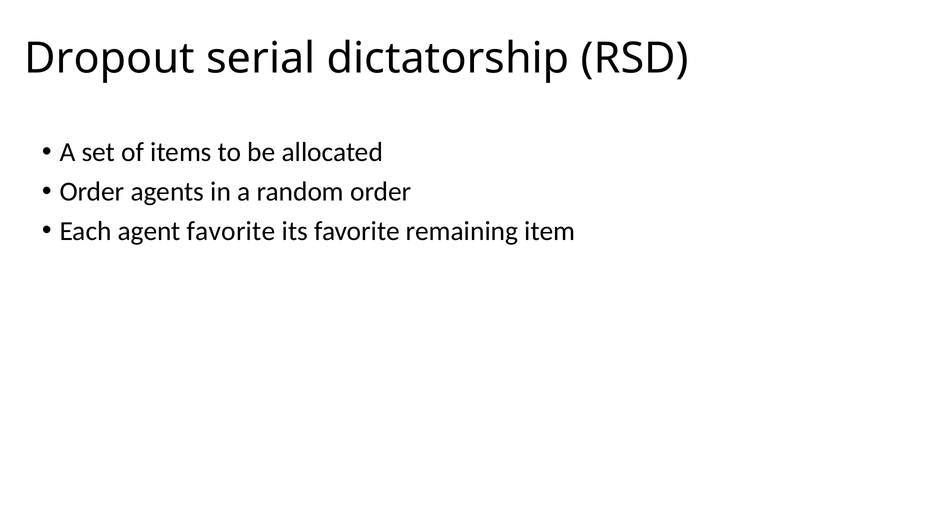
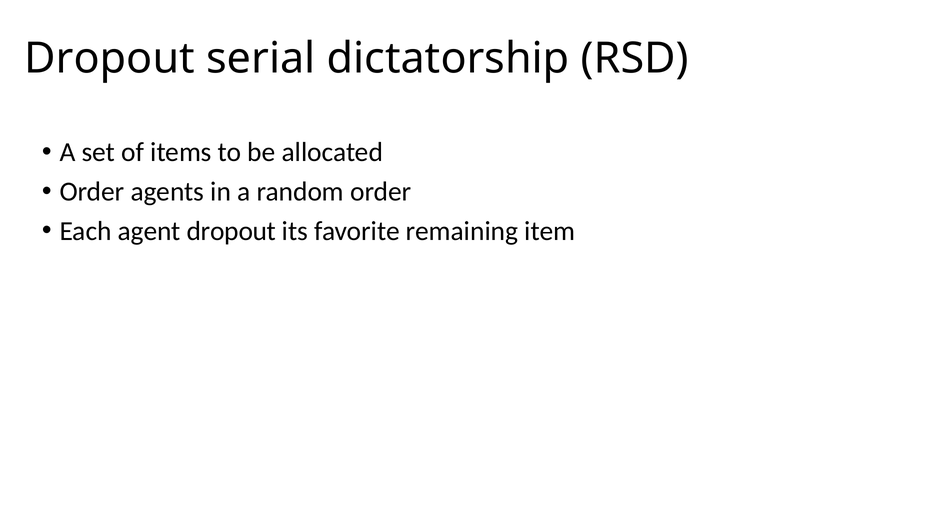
agent favorite: favorite -> dropout
